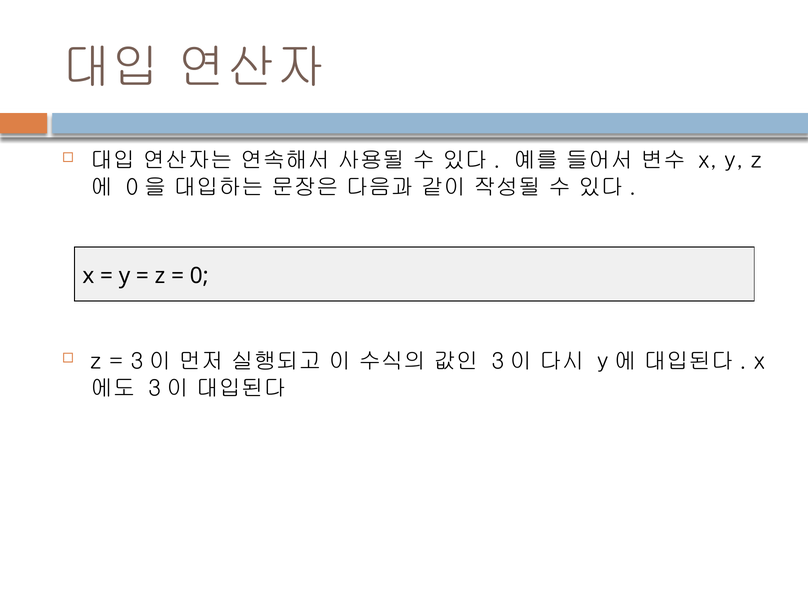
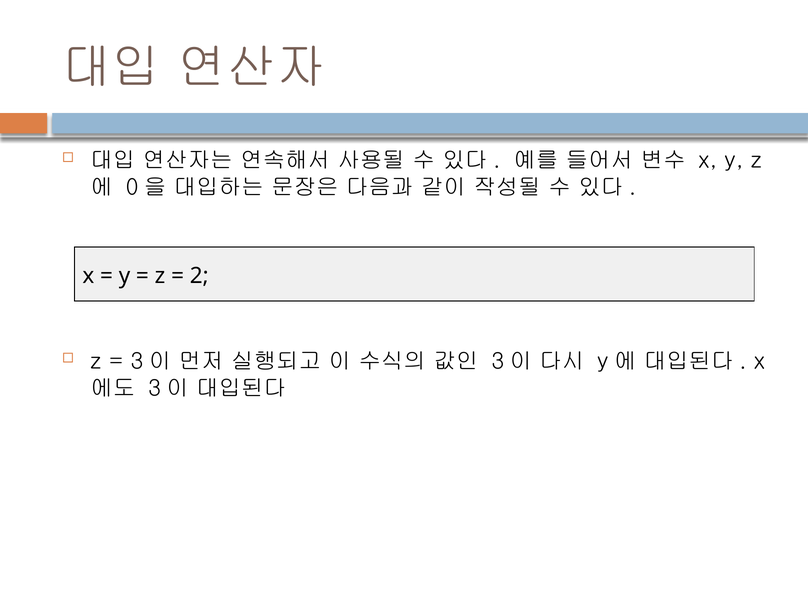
0: 0 -> 2
